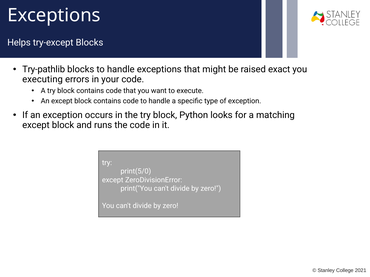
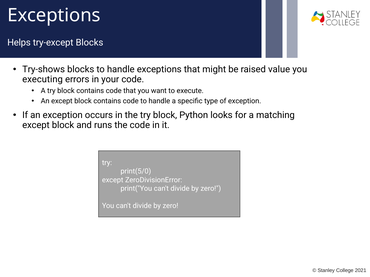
Try-pathlib: Try-pathlib -> Try-shows
exact: exact -> value
